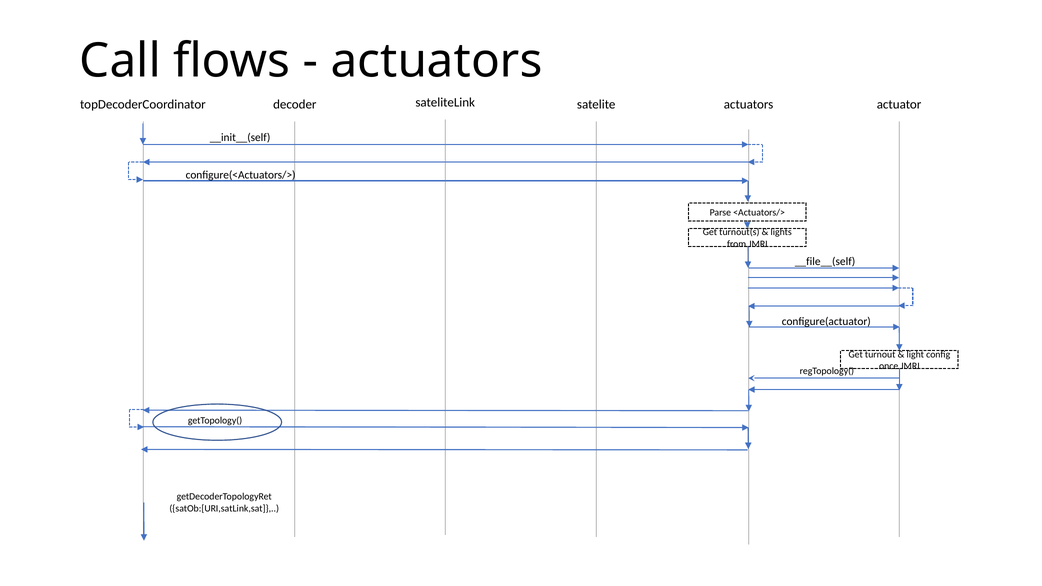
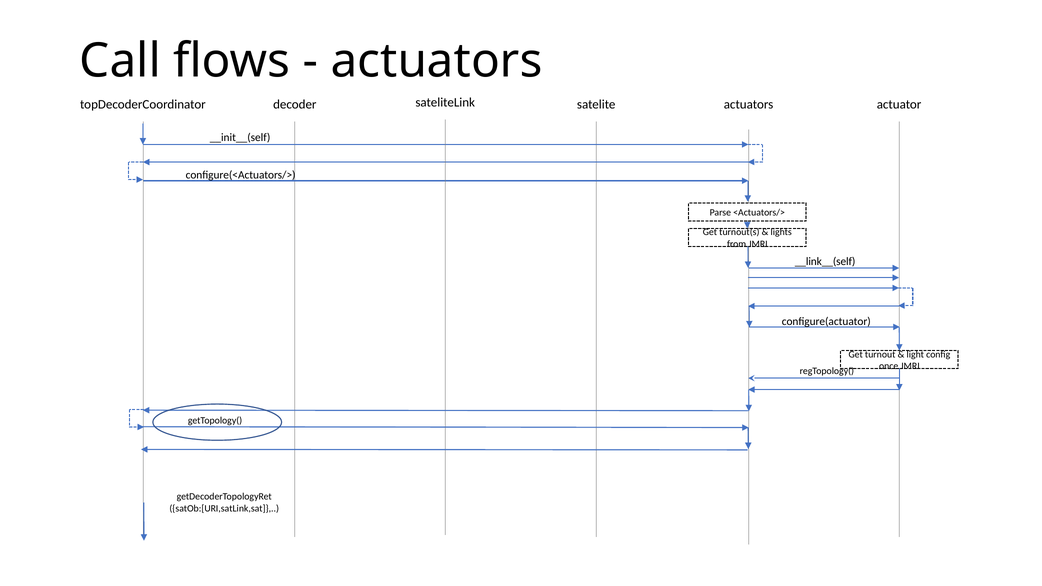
__file__(self: __file__(self -> __link__(self
